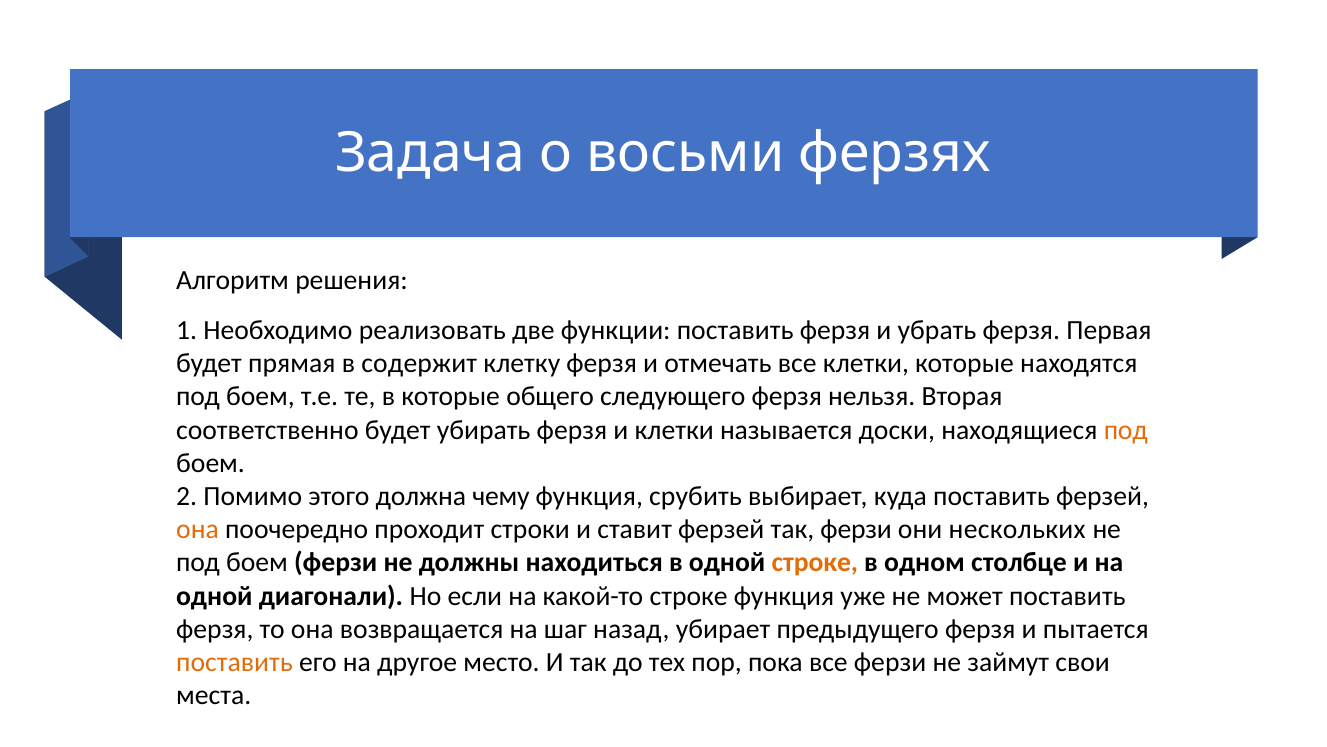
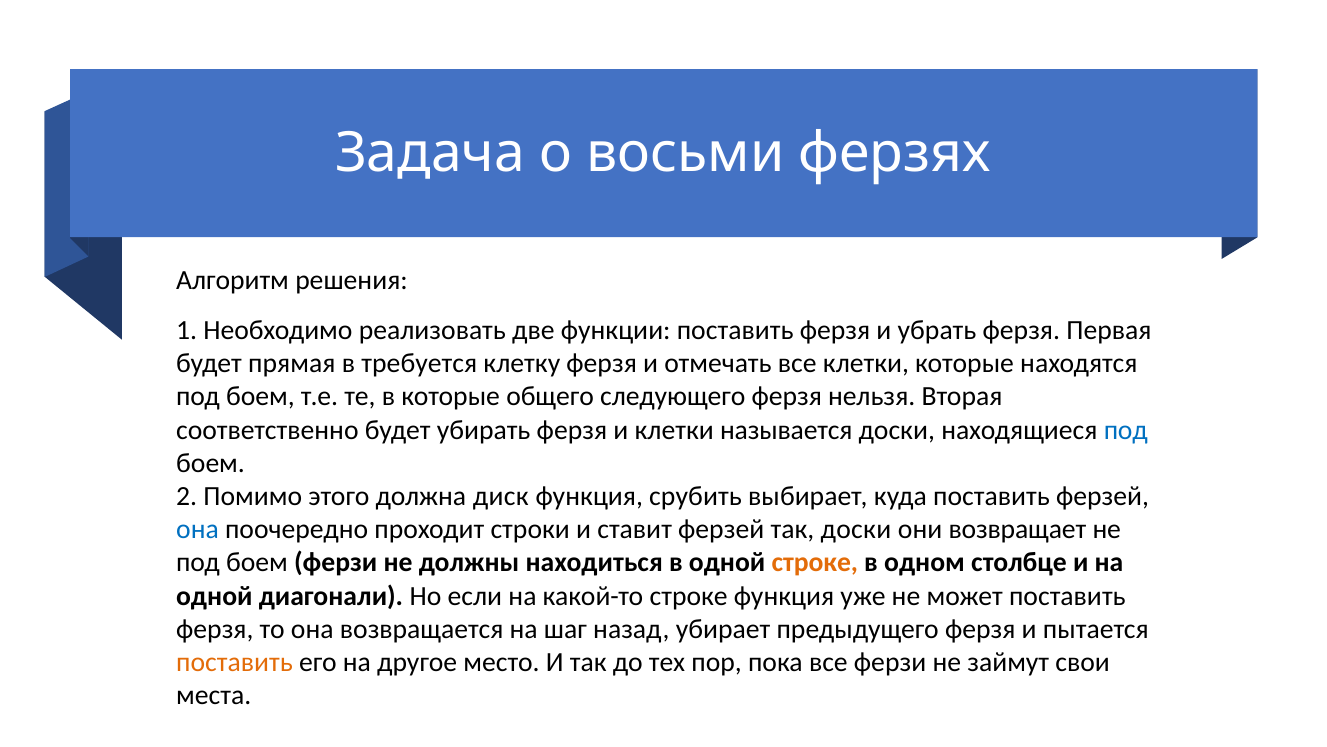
содержит: содержит -> требуется
под at (1126, 430) colour: orange -> blue
чему: чему -> диск
она at (198, 529) colour: orange -> blue
так ферзи: ферзи -> доски
нескольких: нескольких -> возвращает
